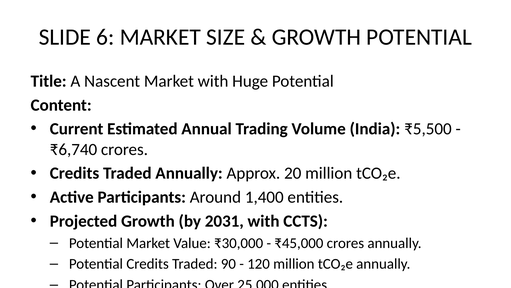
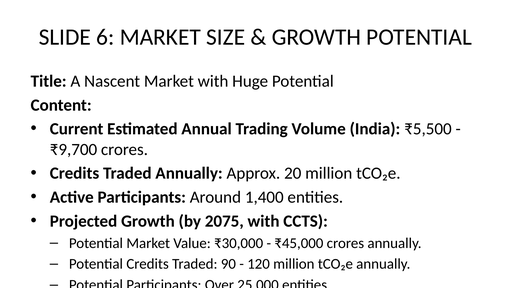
₹6,740: ₹6,740 -> ₹9,700
2031: 2031 -> 2075
